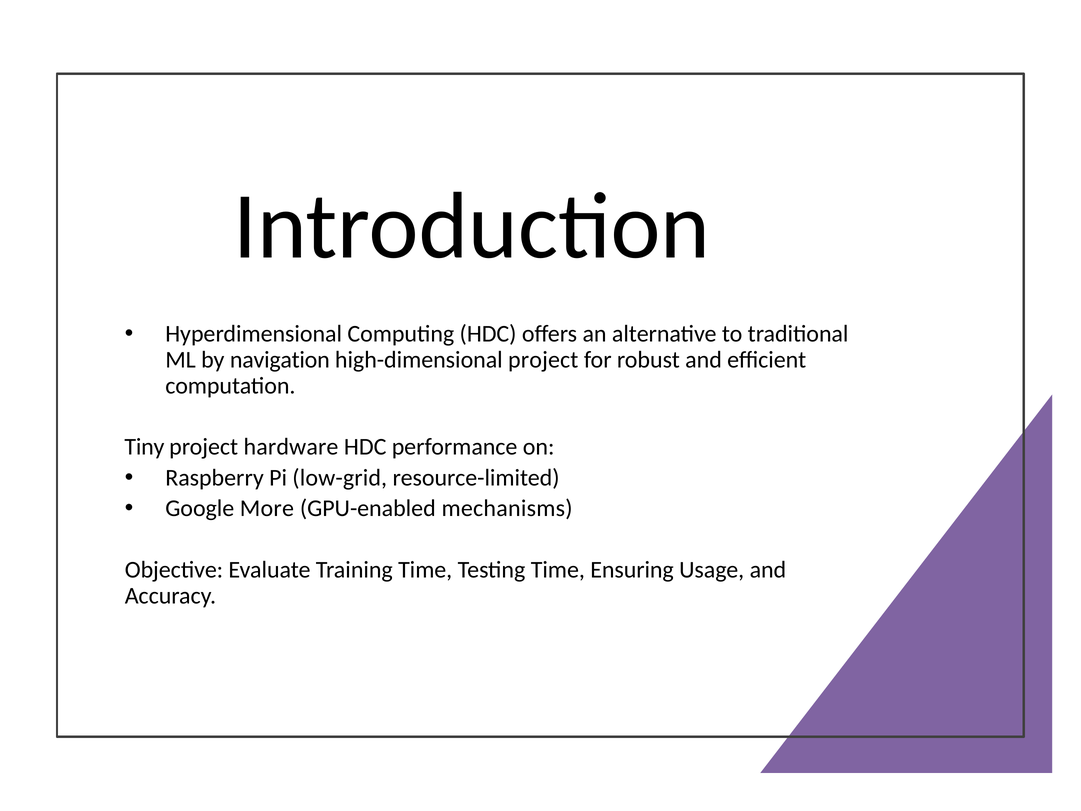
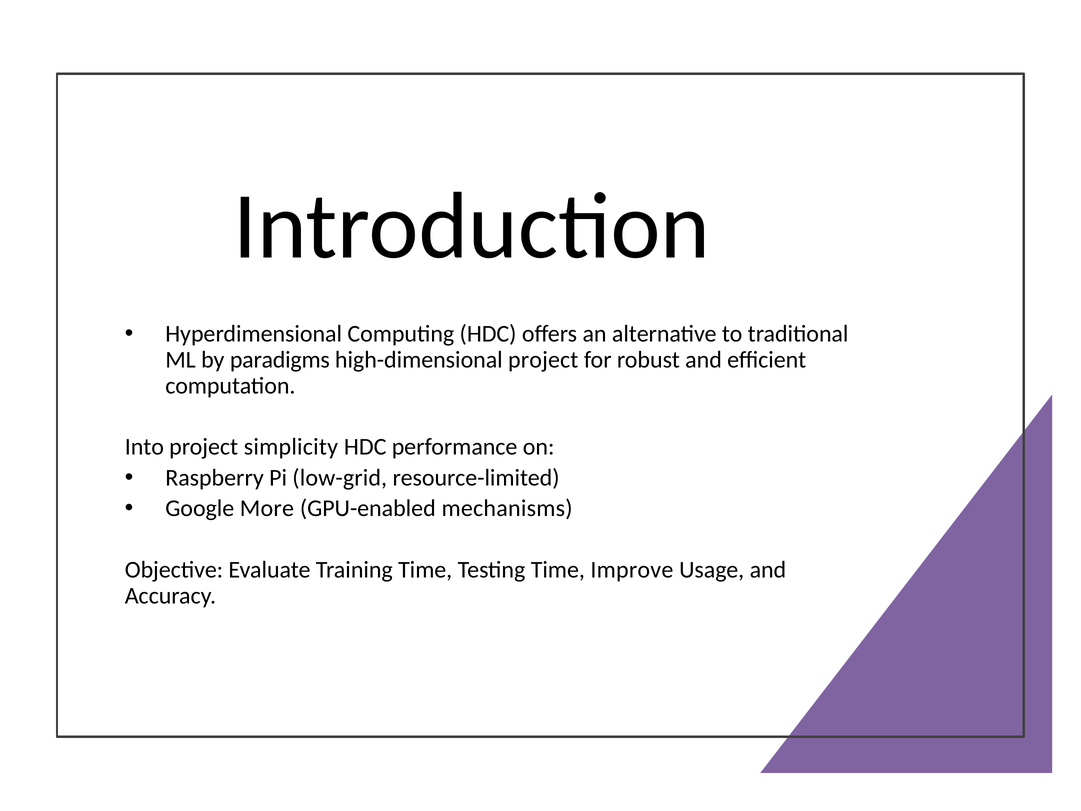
navigation: navigation -> paradigms
Tiny: Tiny -> Into
hardware: hardware -> simplicity
Ensuring: Ensuring -> Improve
